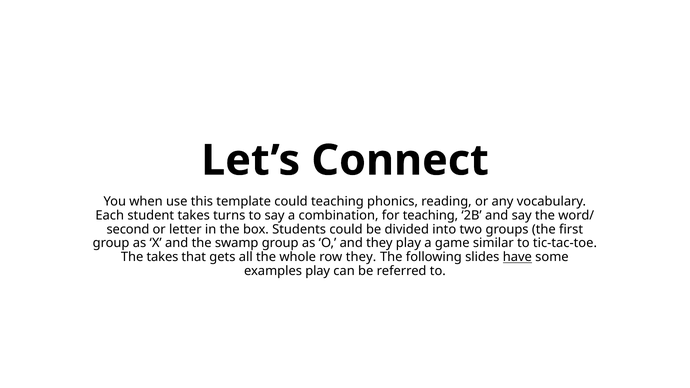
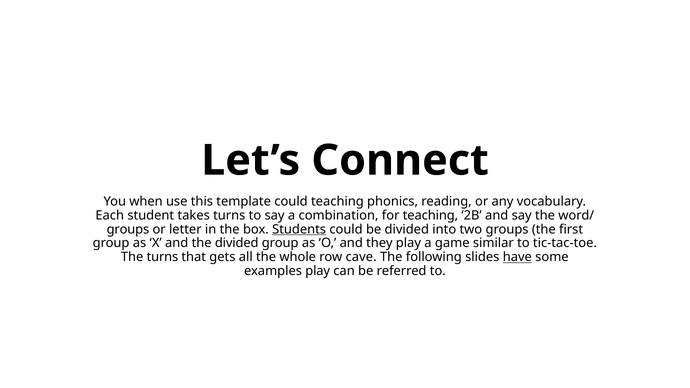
second at (128, 229): second -> groups
Students underline: none -> present
the swamp: swamp -> divided
The takes: takes -> turns
row they: they -> cave
